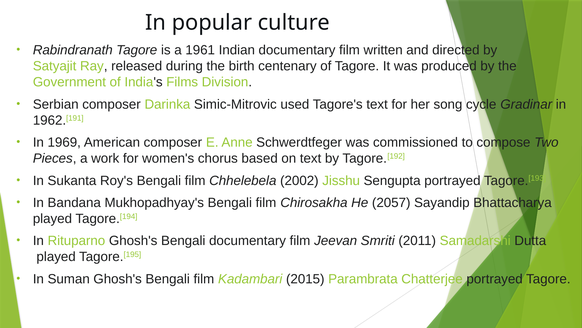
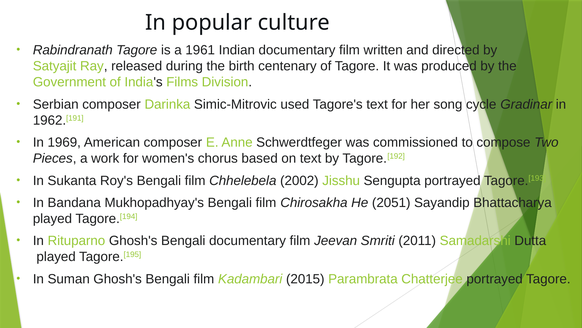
2057: 2057 -> 2051
